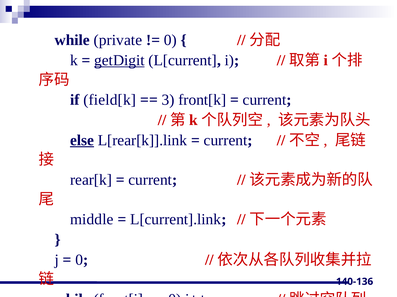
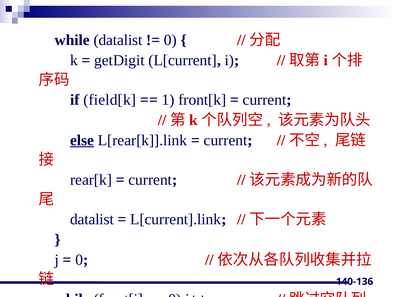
while private: private -> datalist
getDigit underline: present -> none
3: 3 -> 1
middle at (92, 220): middle -> datalist
